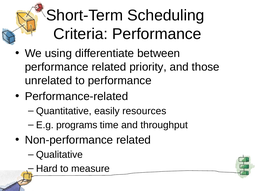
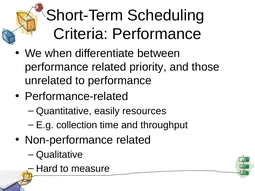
using: using -> when
programs: programs -> collection
